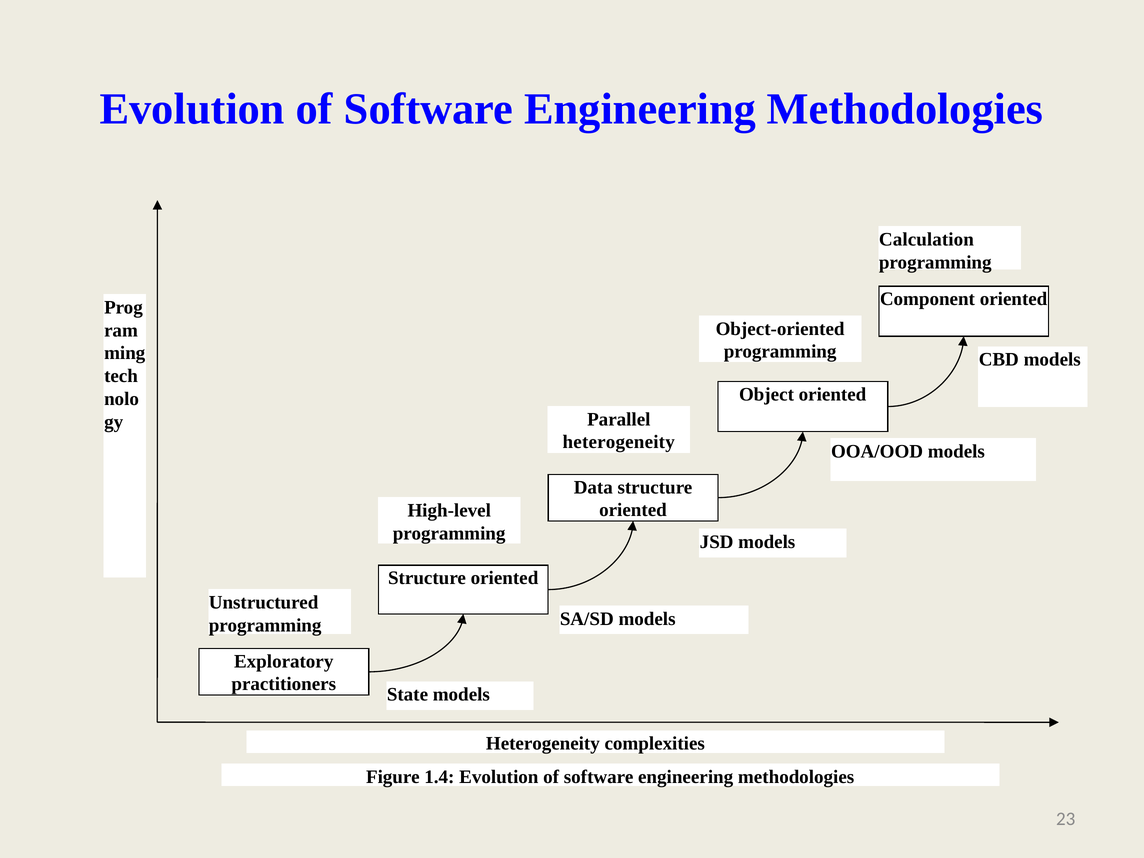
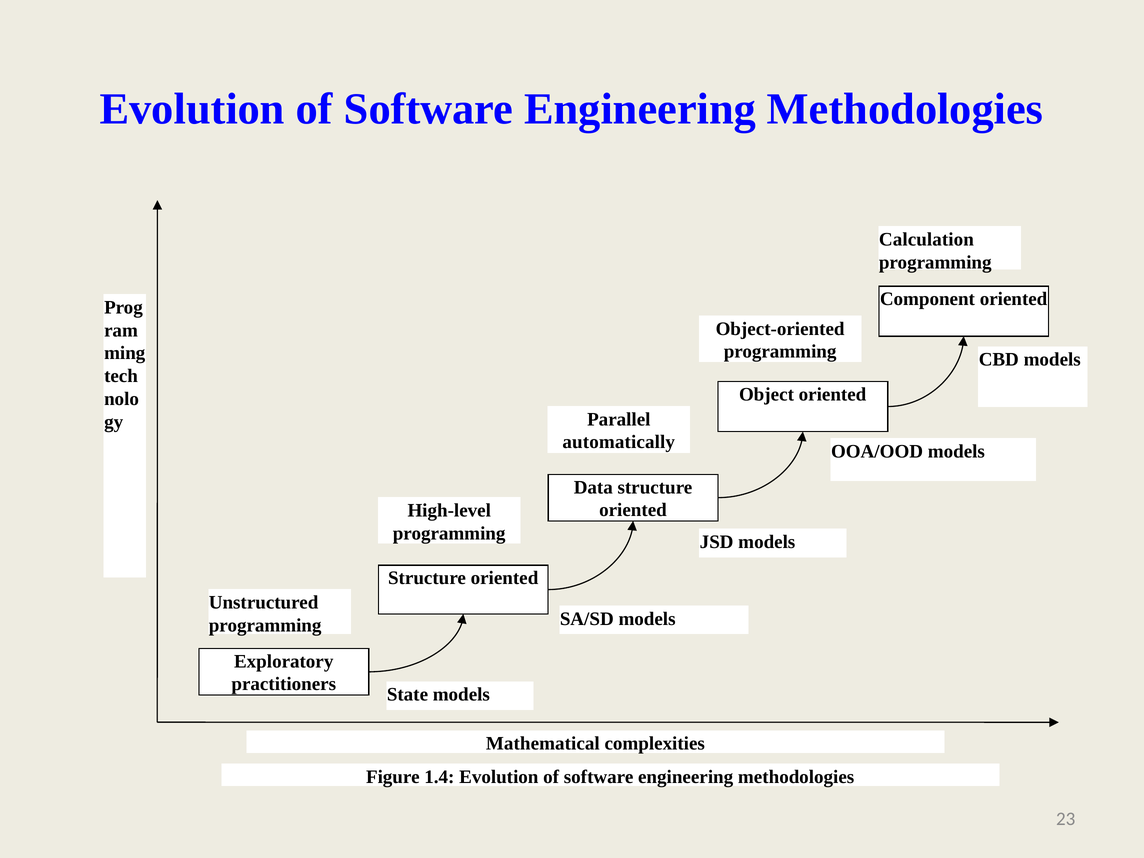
heterogeneity at (619, 442): heterogeneity -> automatically
Heterogeneity at (543, 744): Heterogeneity -> Mathematical
